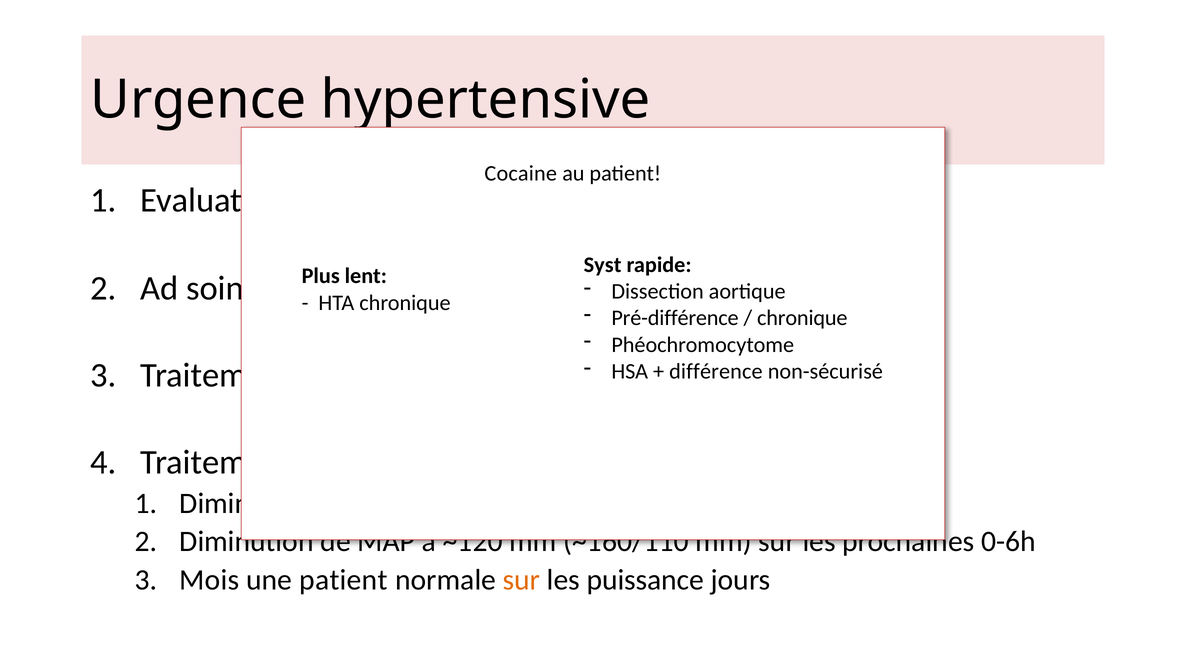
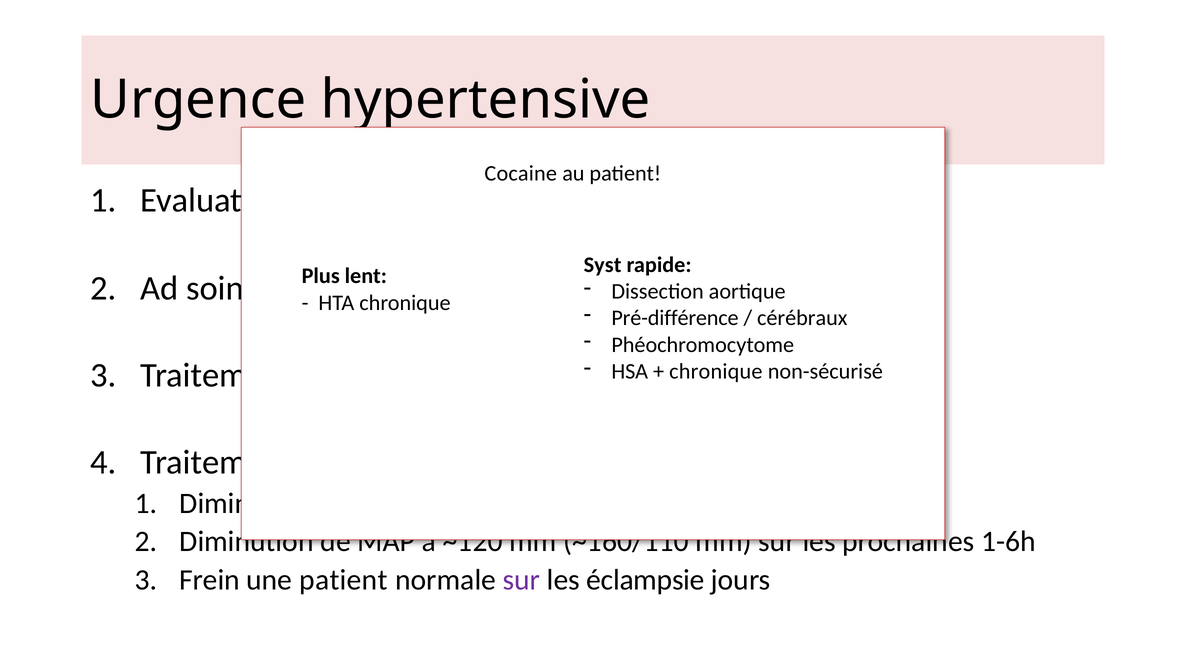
chronique at (802, 318): chronique -> cérébraux
différence at (716, 372): différence -> chronique
0-6h: 0-6h -> 1-6h
Mois: Mois -> Frein
sur at (521, 580) colour: orange -> purple
puissance: puissance -> éclampsie
